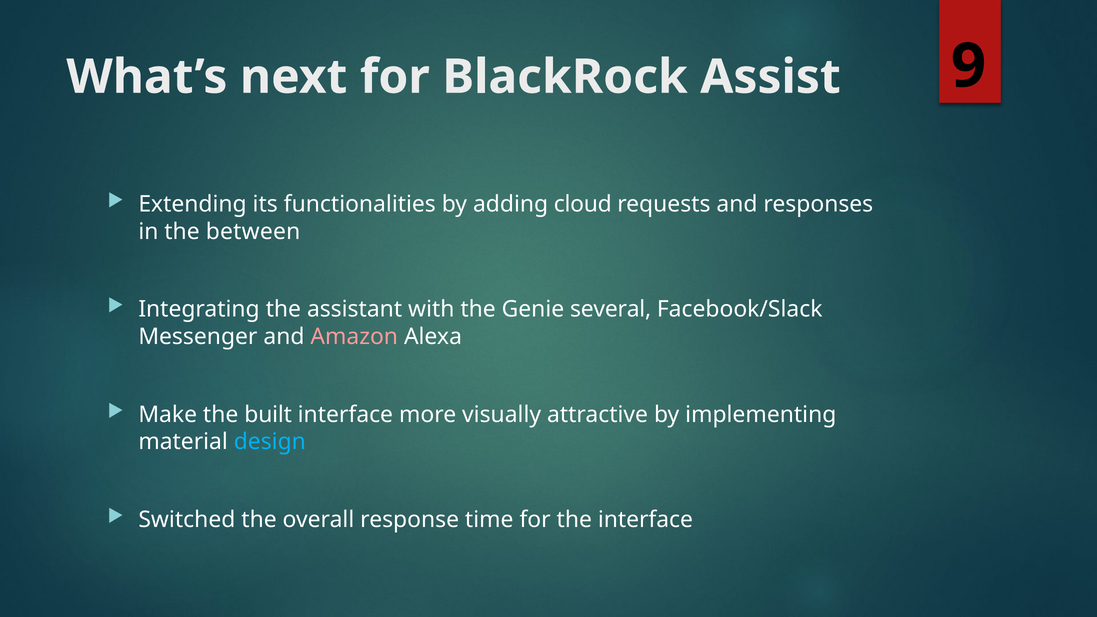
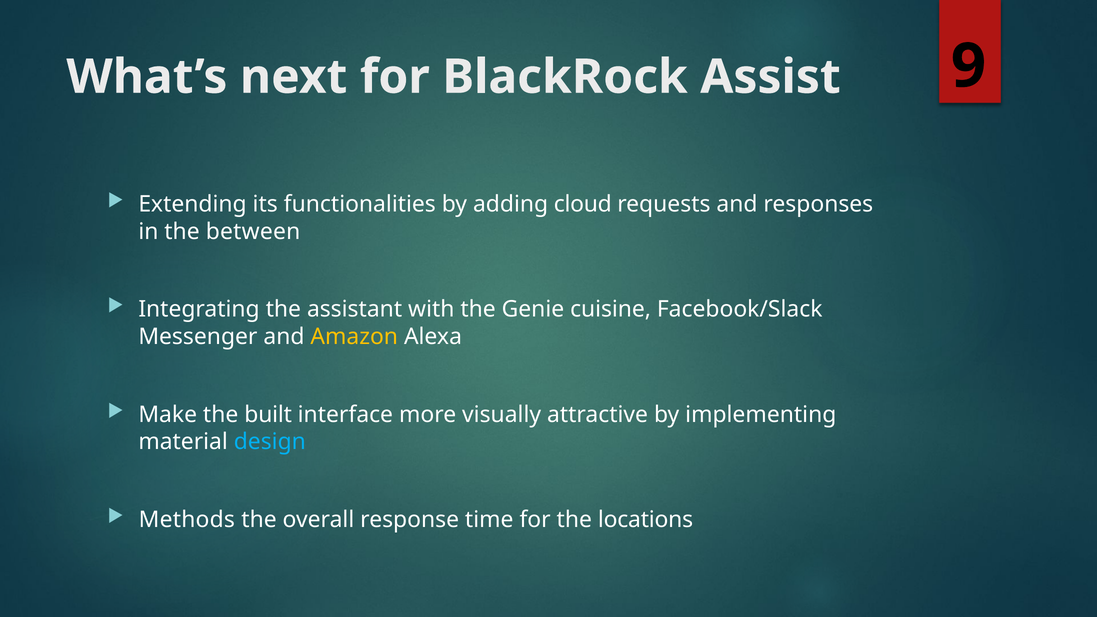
several: several -> cuisine
Amazon colour: pink -> yellow
Switched: Switched -> Methods
the interface: interface -> locations
